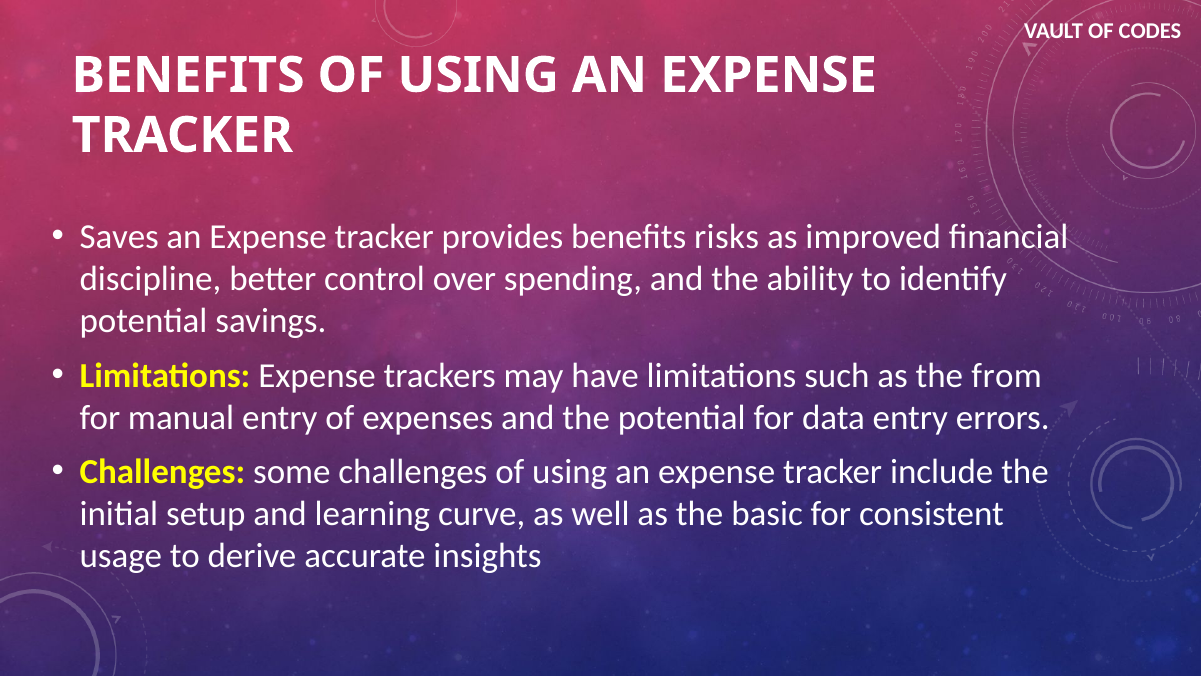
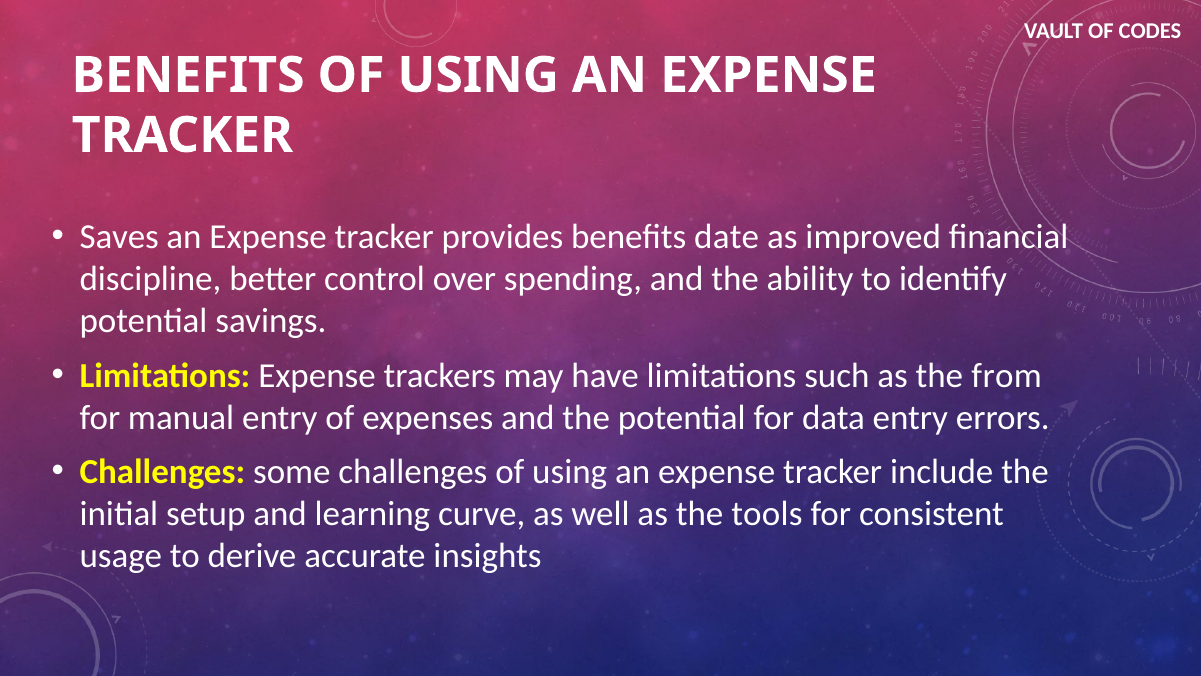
risks: risks -> date
basic: basic -> tools
